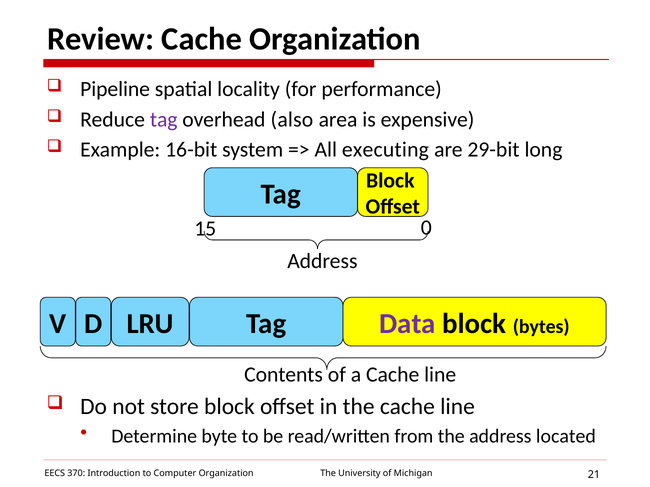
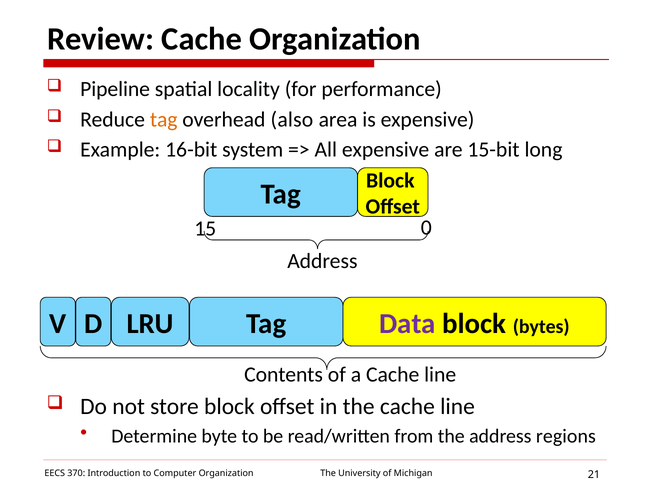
tag at (164, 120) colour: purple -> orange
All executing: executing -> expensive
29-bit: 29-bit -> 15-bit
located: located -> regions
